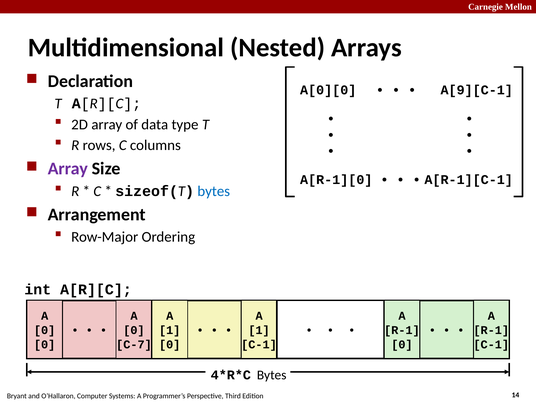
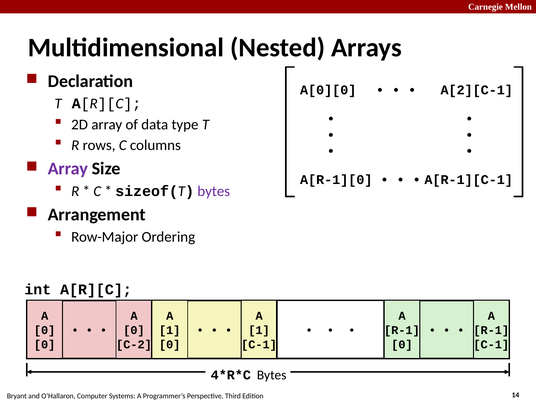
A[9][C-1: A[9][C-1 -> A[2][C-1
bytes at (214, 191) colour: blue -> purple
C-7: C-7 -> C-2
